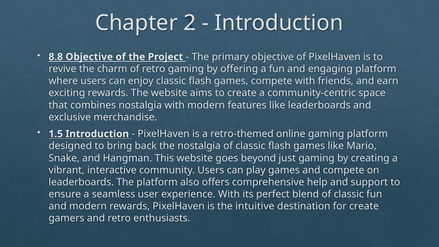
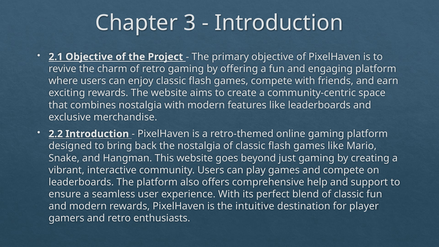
2: 2 -> 3
8.8: 8.8 -> 2.1
1.5: 1.5 -> 2.2
for create: create -> player
